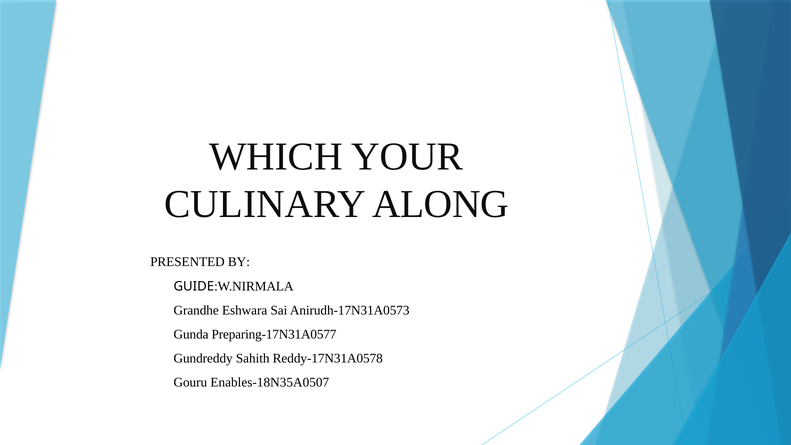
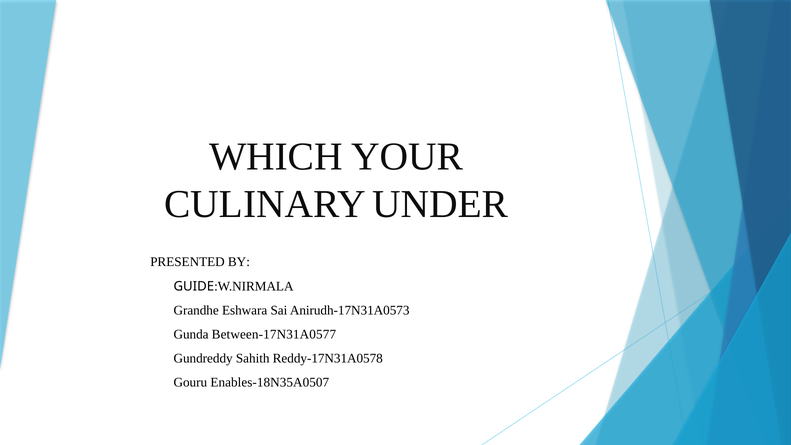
ALONG: ALONG -> UNDER
Preparing-17N31A0577: Preparing-17N31A0577 -> Between-17N31A0577
